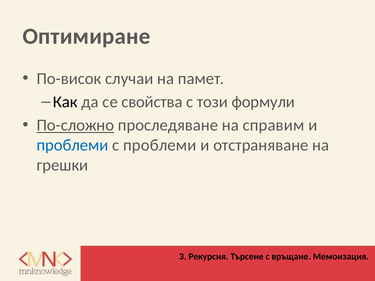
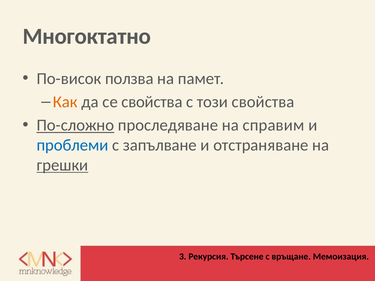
Оптимиране: Оптимиране -> Многоктатно
случаи: случаи -> ползва
Как colour: black -> orange
този формули: формули -> свойства
с проблеми: проблеми -> запълване
грешки underline: none -> present
